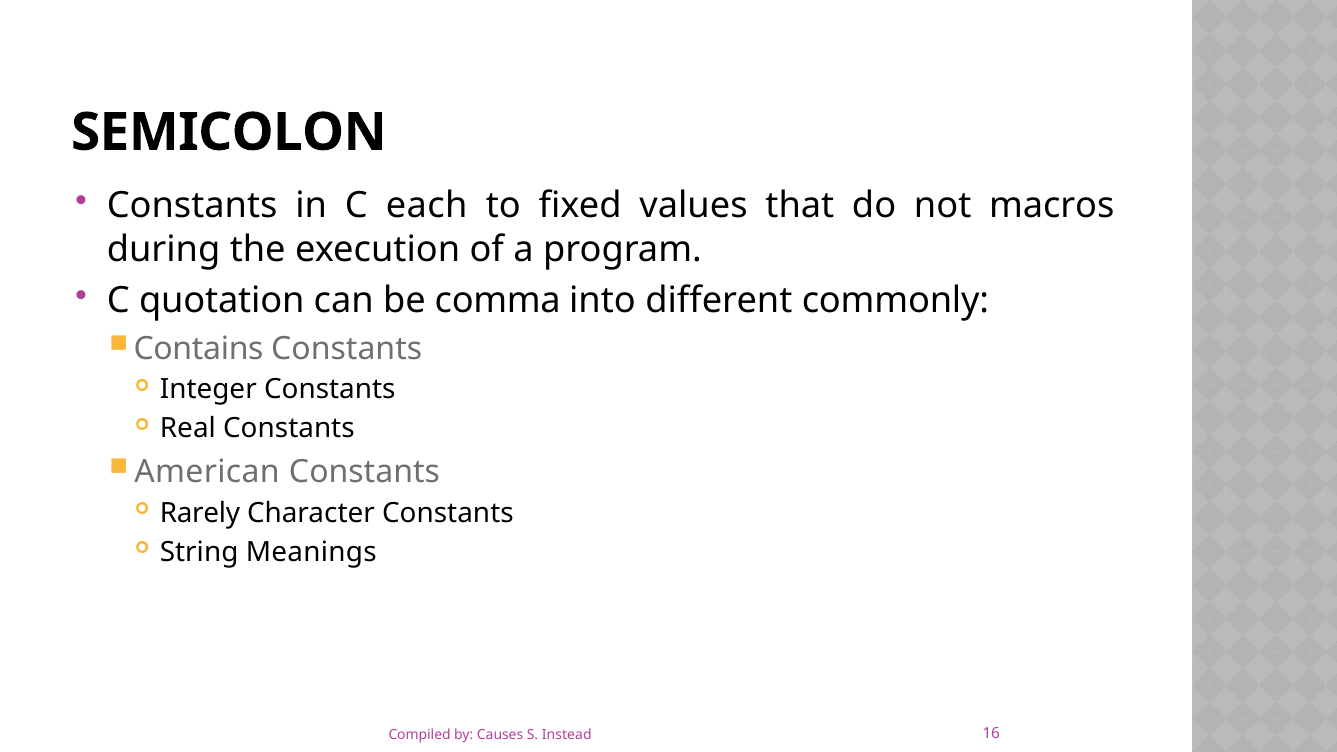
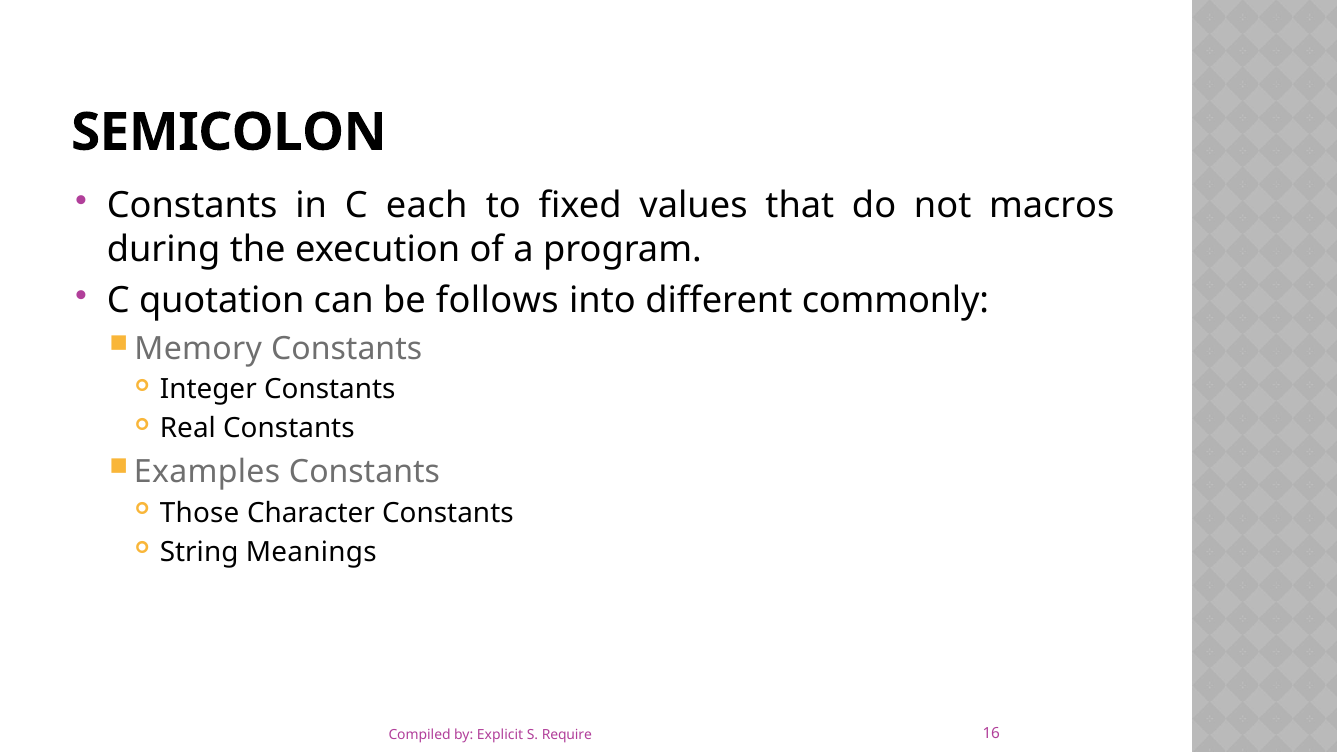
comma: comma -> follows
Contains: Contains -> Memory
American: American -> Examples
Rarely: Rarely -> Those
Causes: Causes -> Explicit
Instead: Instead -> Require
